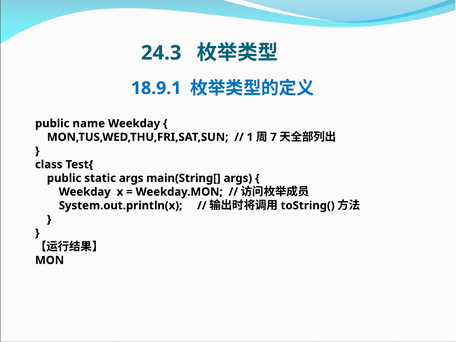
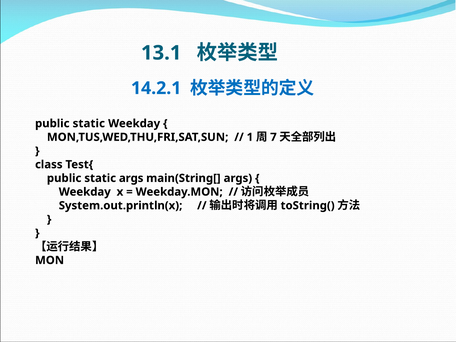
24.3: 24.3 -> 13.1
18.9.1: 18.9.1 -> 14.2.1
name at (89, 123): name -> static
